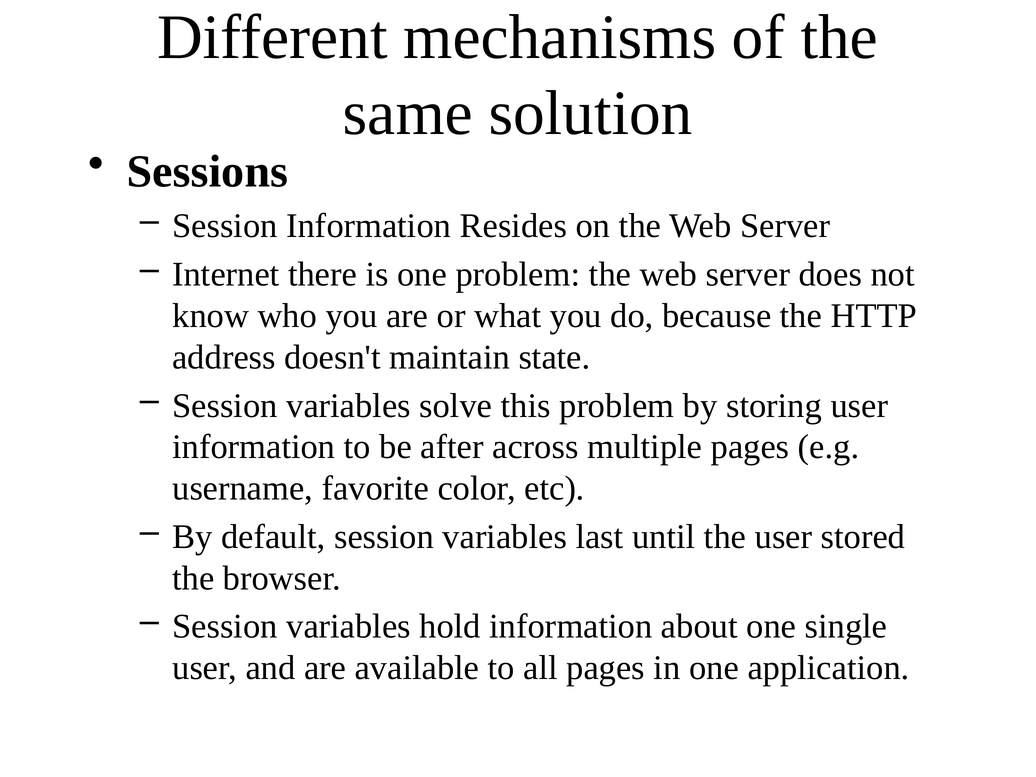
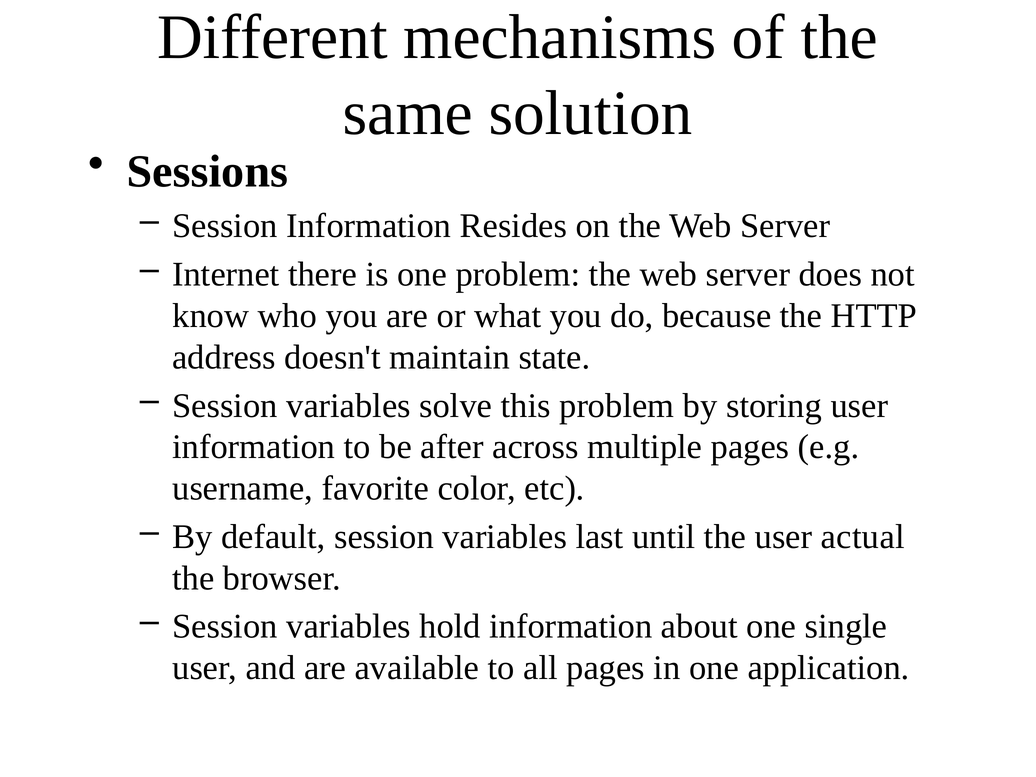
stored: stored -> actual
